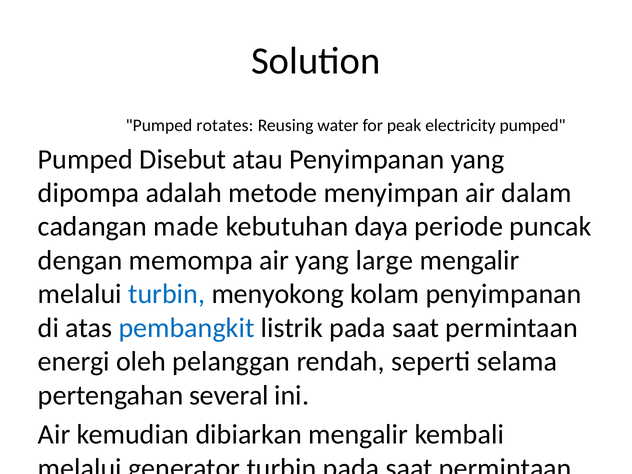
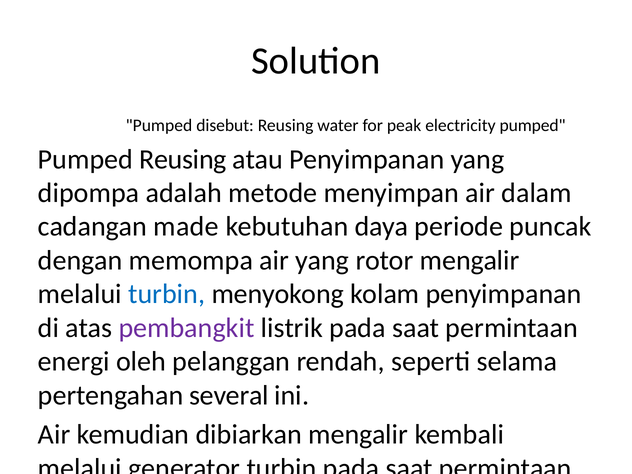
rotates: rotates -> disebut
Pumped Disebut: Disebut -> Reusing
large: large -> rotor
pembangkit colour: blue -> purple
